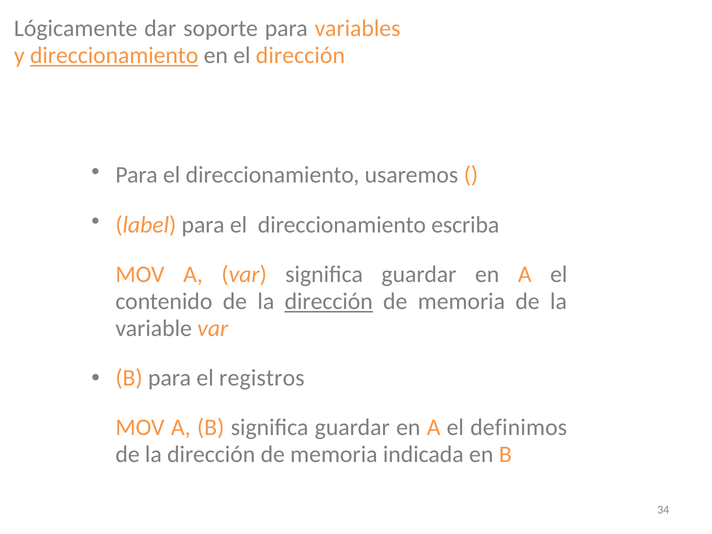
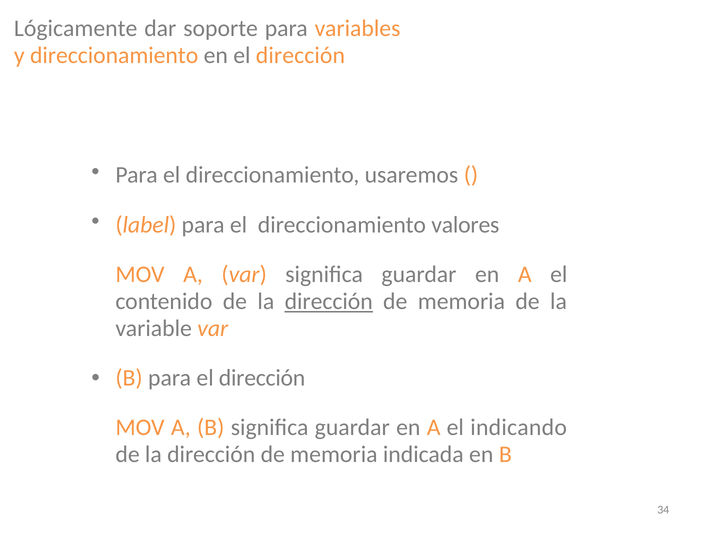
direccionamiento at (114, 56) underline: present -> none
escriba: escriba -> valores
para el registros: registros -> dirección
definimos: definimos -> indicando
